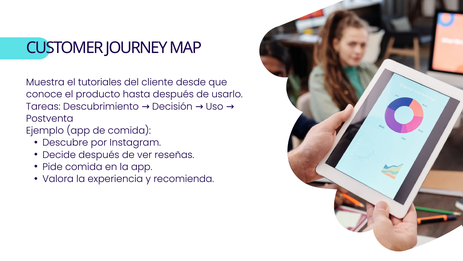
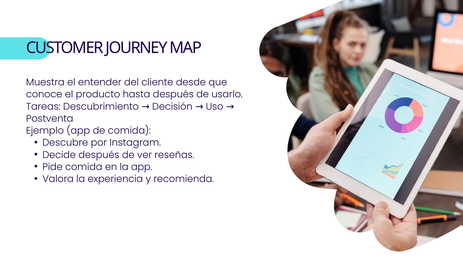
tutoriales: tutoriales -> entender
